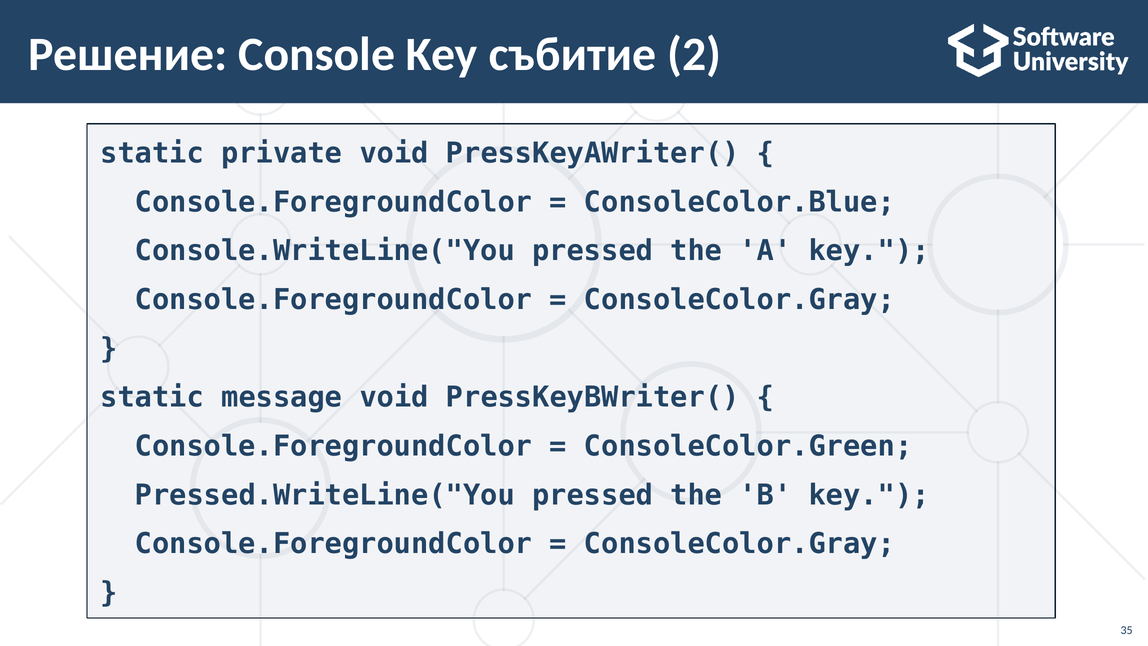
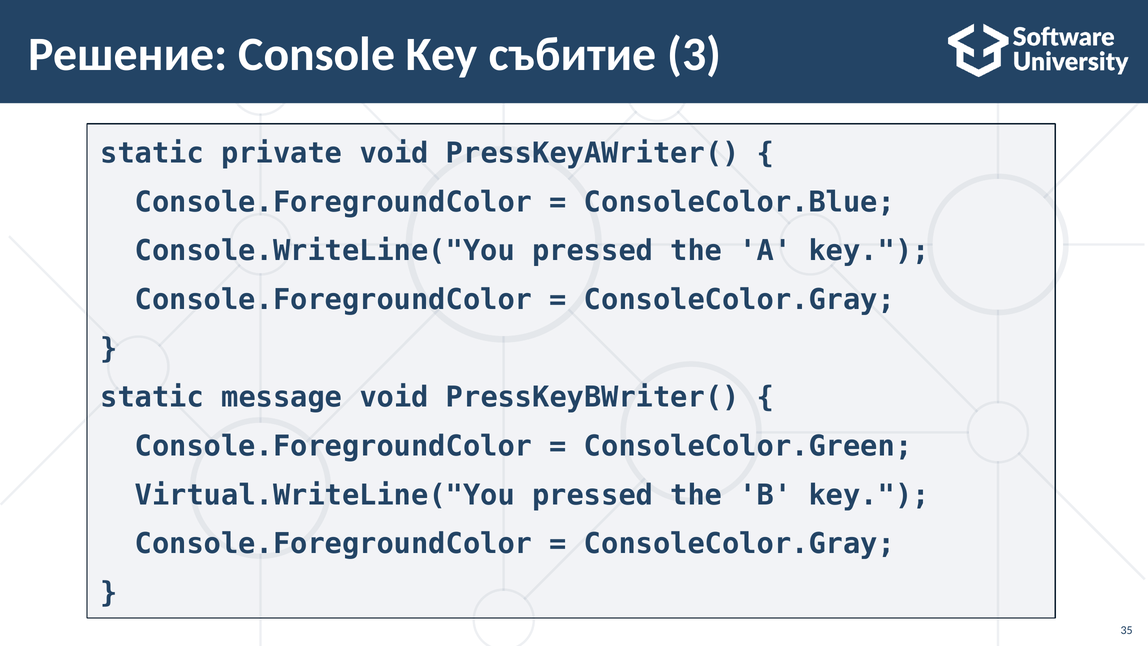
2: 2 -> 3
Pressed.WriteLine("You: Pressed.WriteLine("You -> Virtual.WriteLine("You
